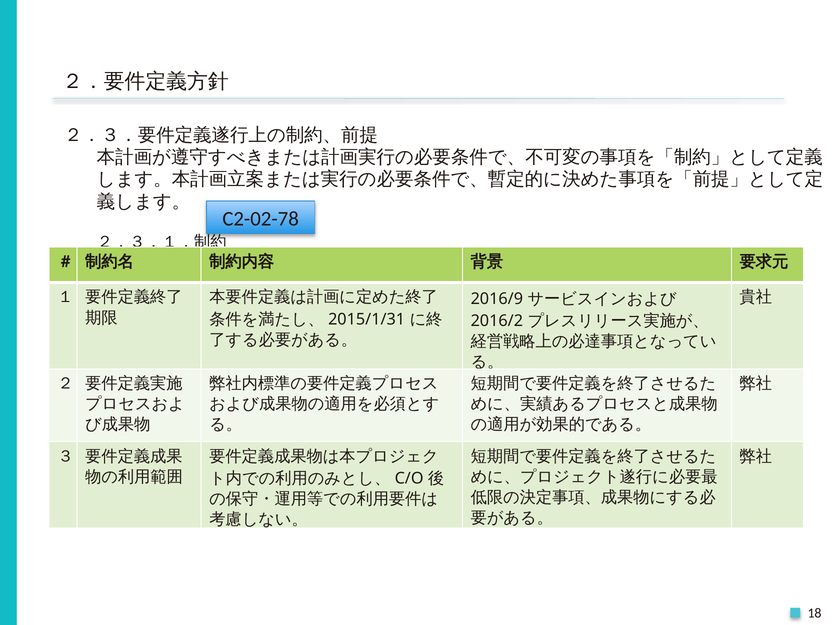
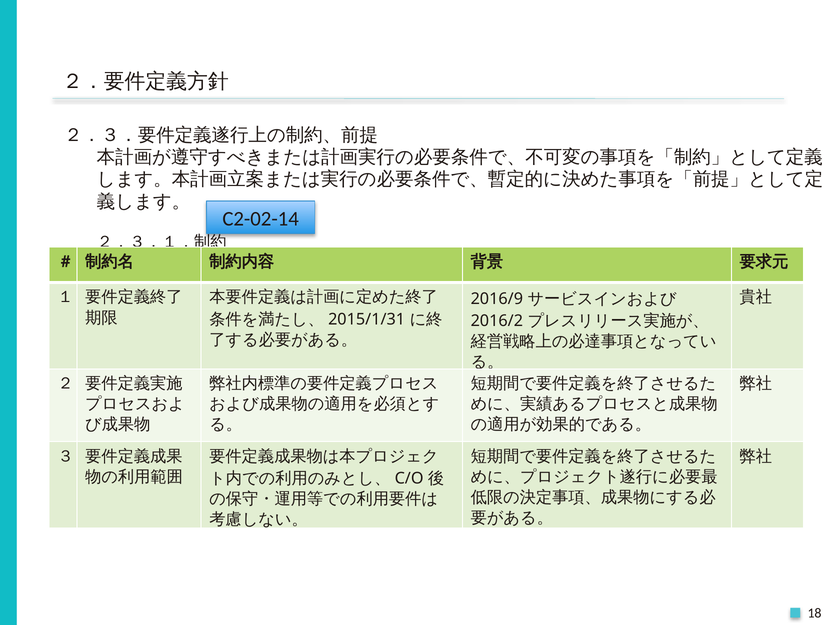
C2-02-78: C2-02-78 -> C2-02-14
